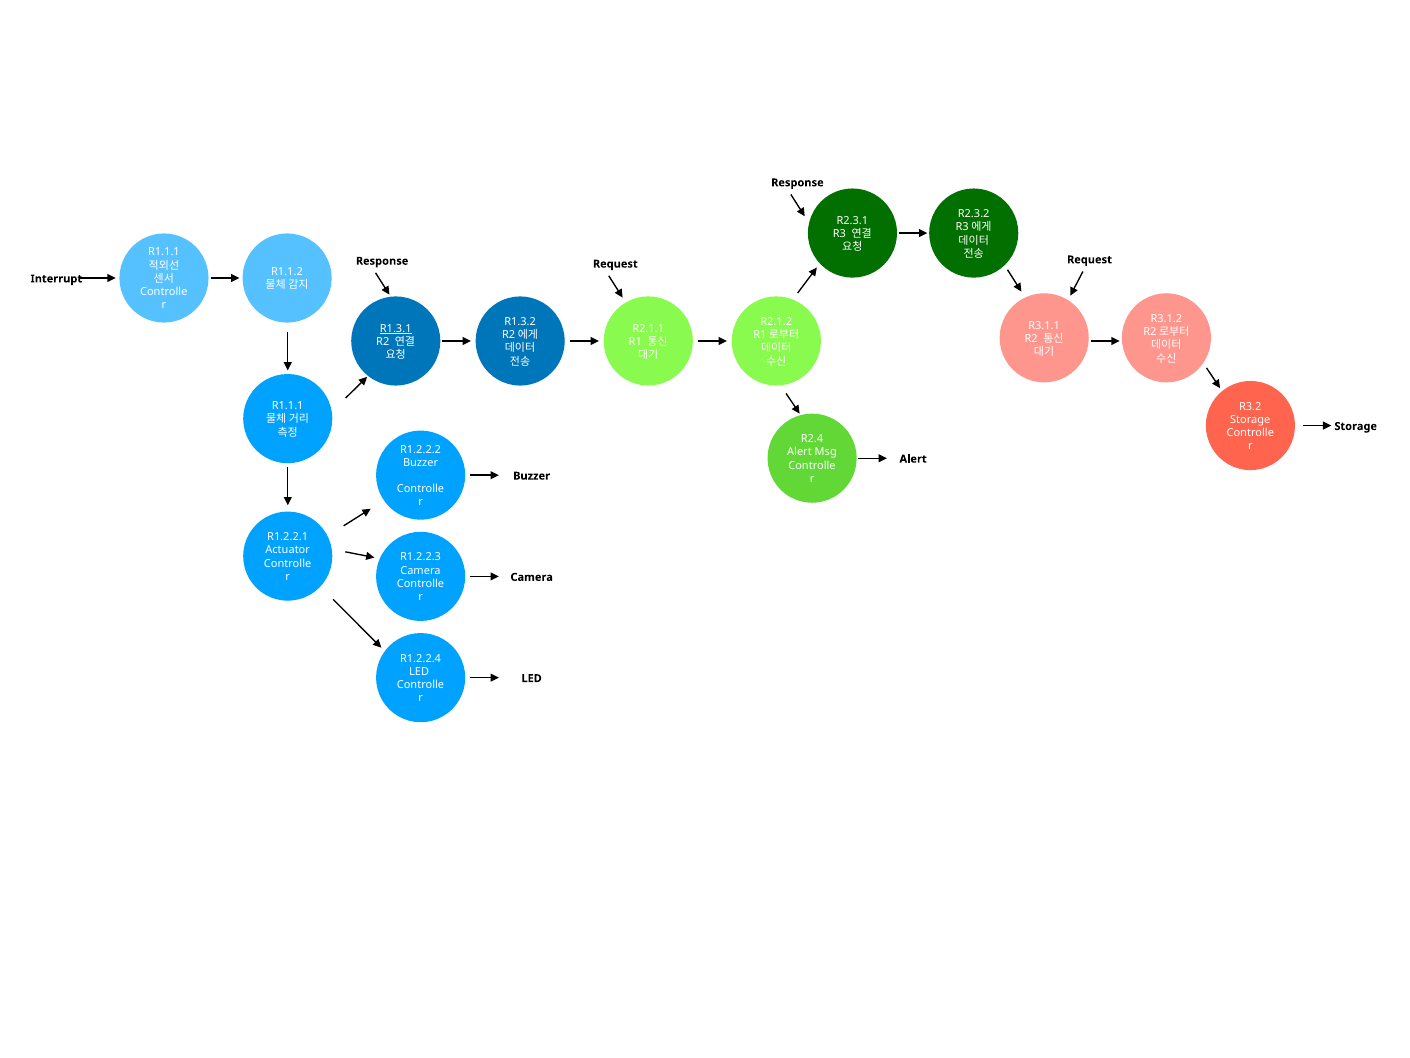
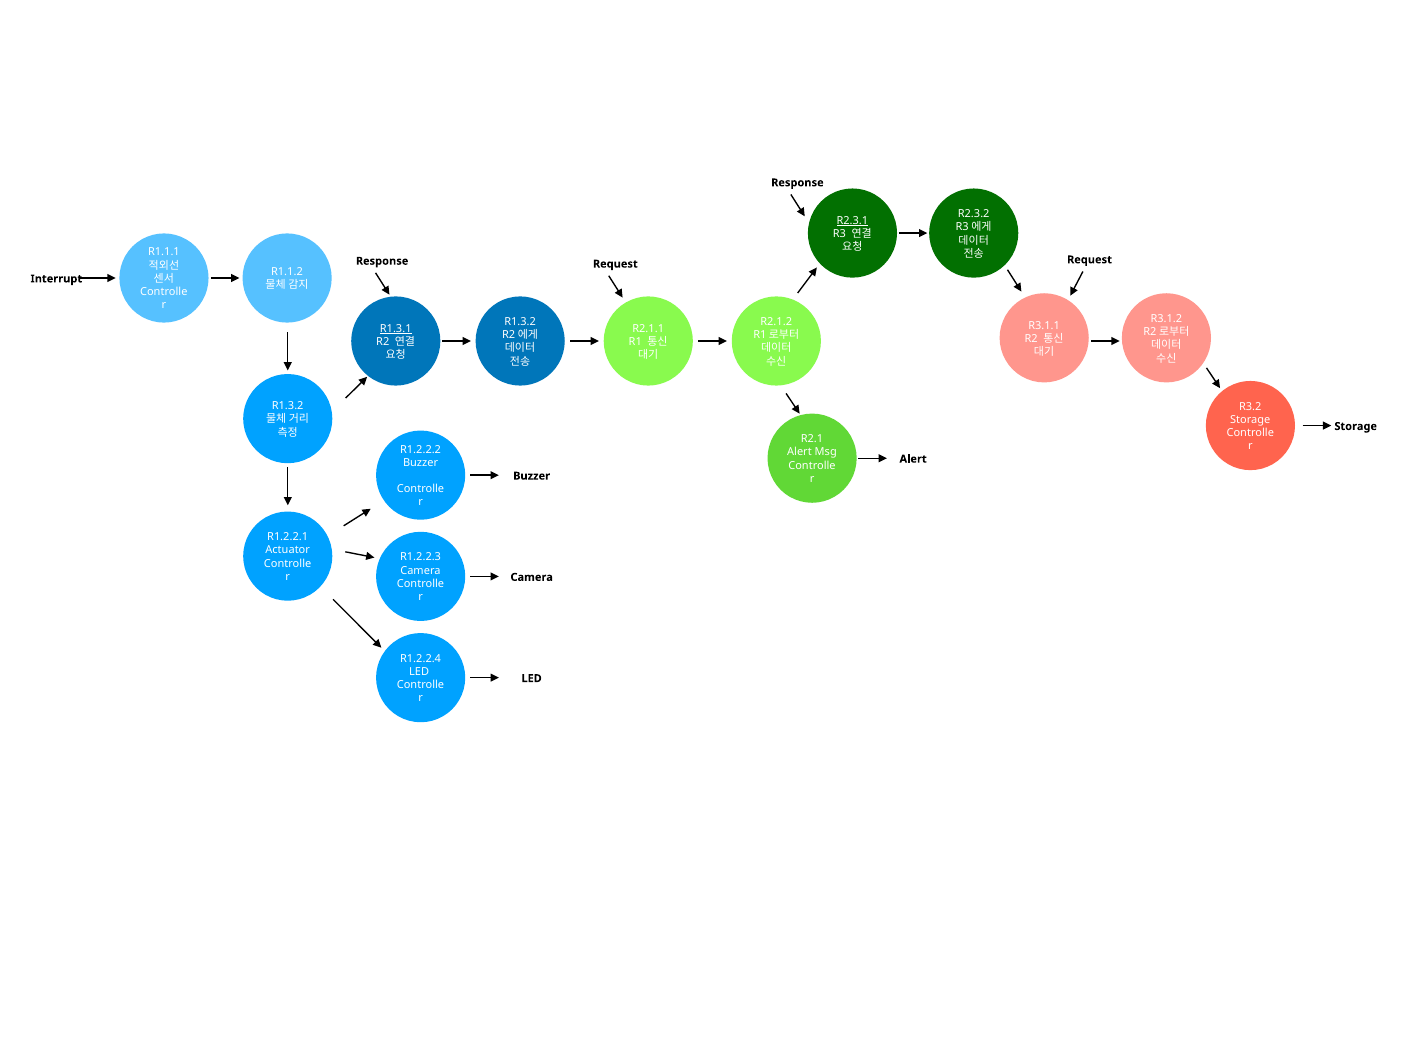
R2.3.1 underline: none -> present
R1.1.1 at (288, 406): R1.1.1 -> R1.3.2
R2.4: R2.4 -> R2.1
